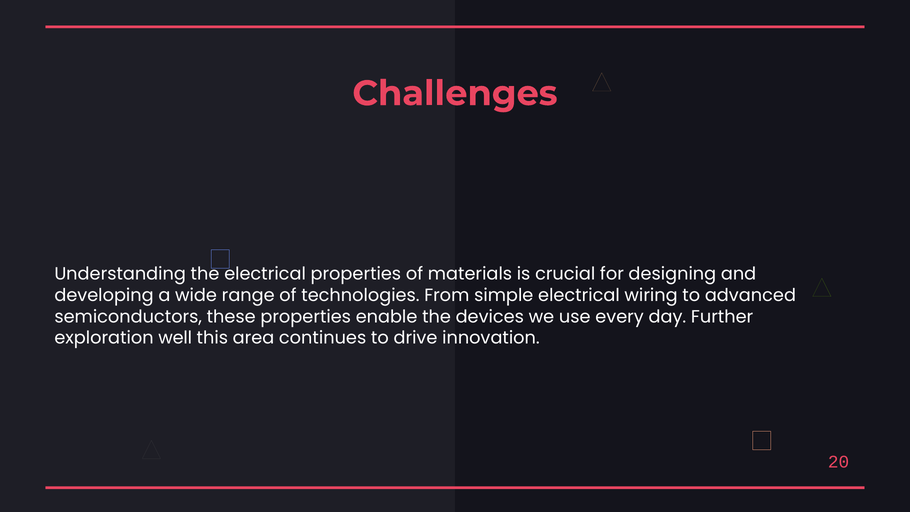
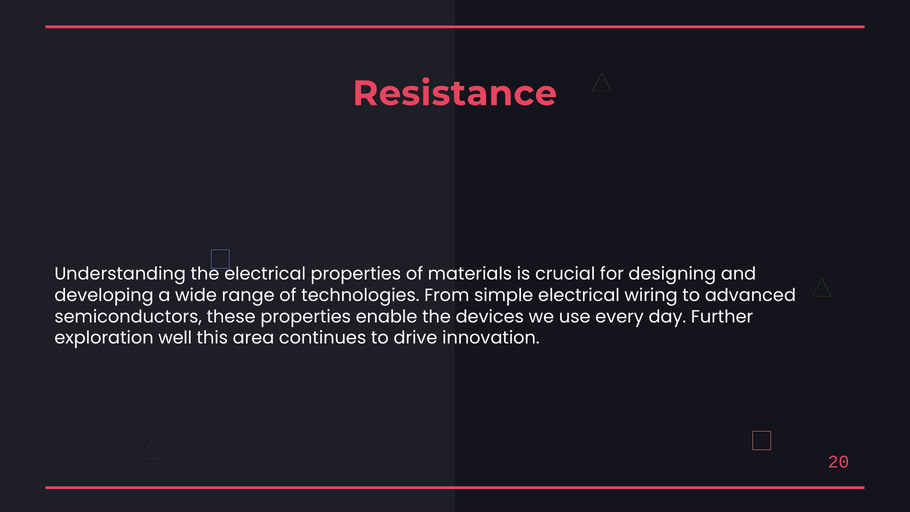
Challenges: Challenges -> Resistance
